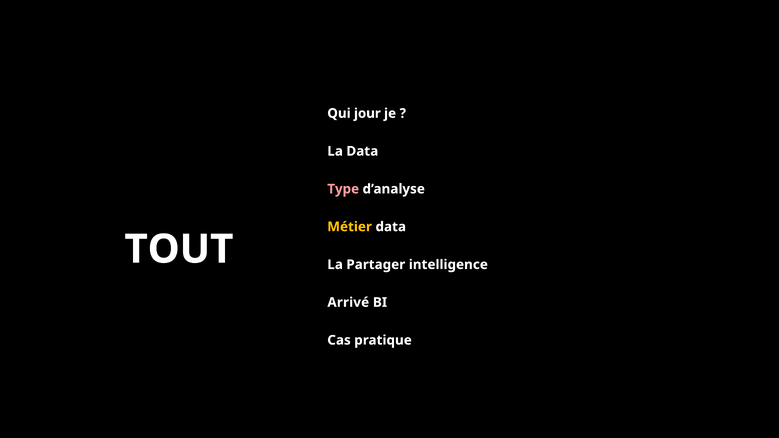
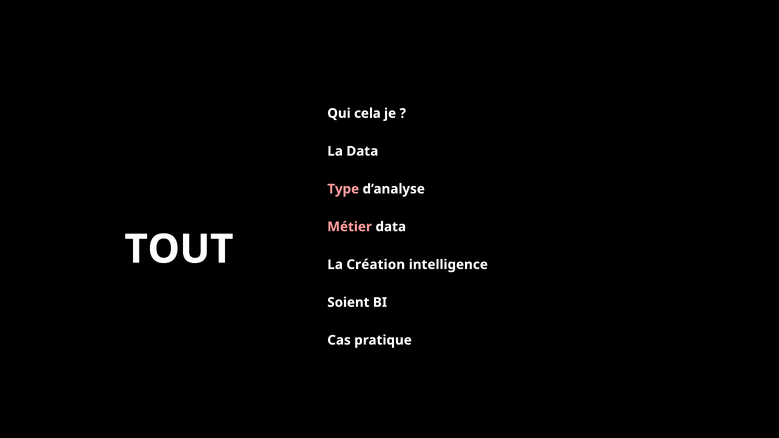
jour: jour -> cela
Métier colour: yellow -> pink
Partager: Partager -> Création
Arrivé: Arrivé -> Soient
